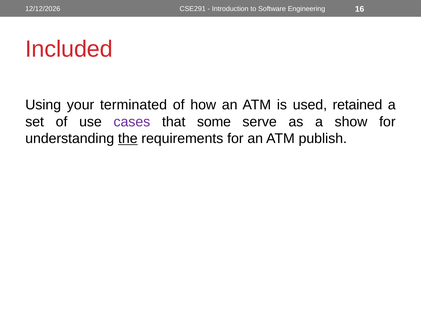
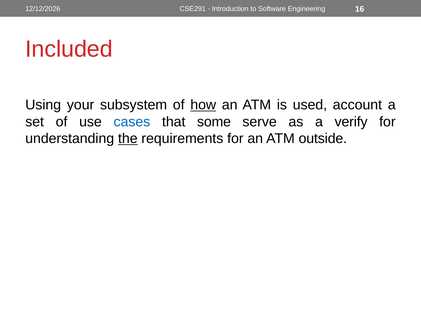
terminated: terminated -> subsystem
how underline: none -> present
retained: retained -> account
cases colour: purple -> blue
show: show -> verify
publish: publish -> outside
